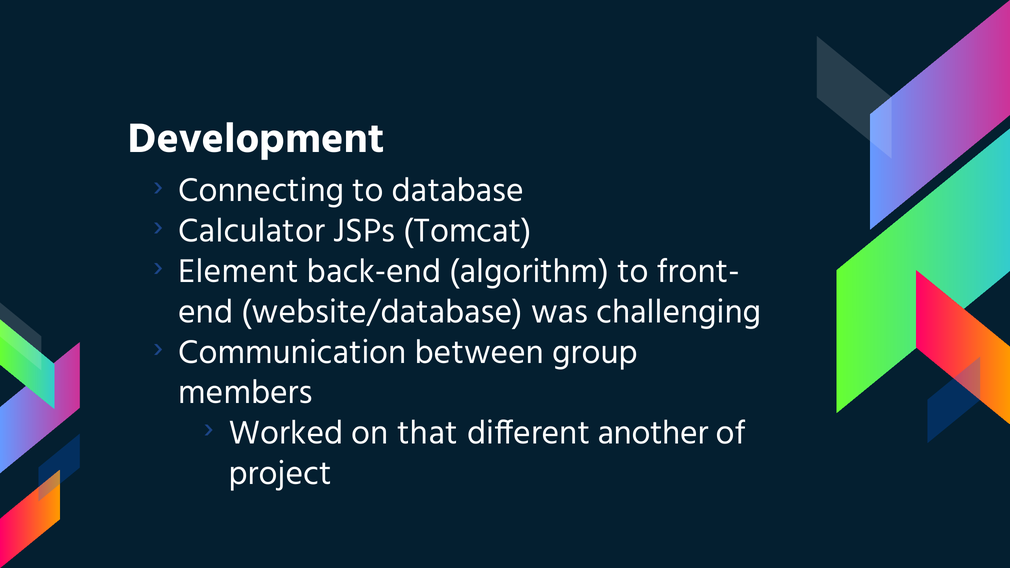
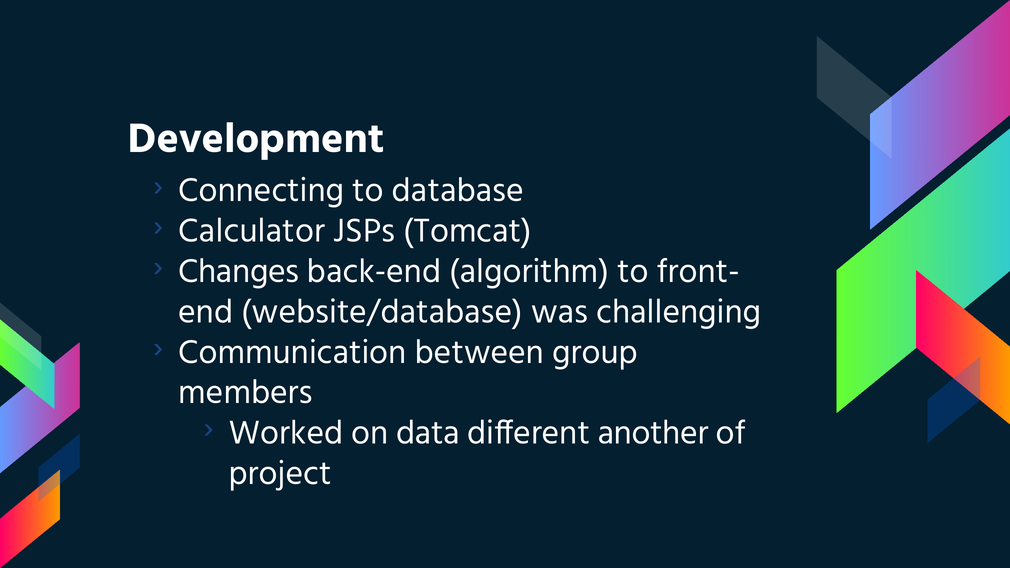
Element: Element -> Changes
that: that -> data
